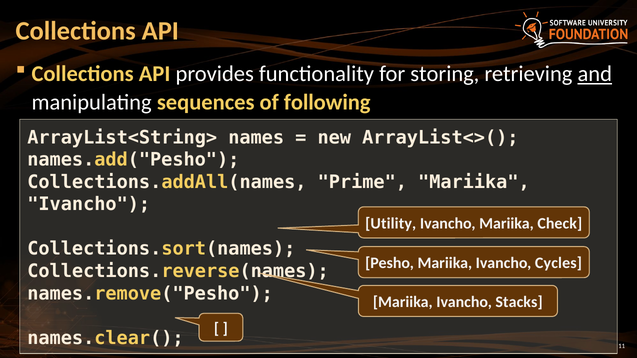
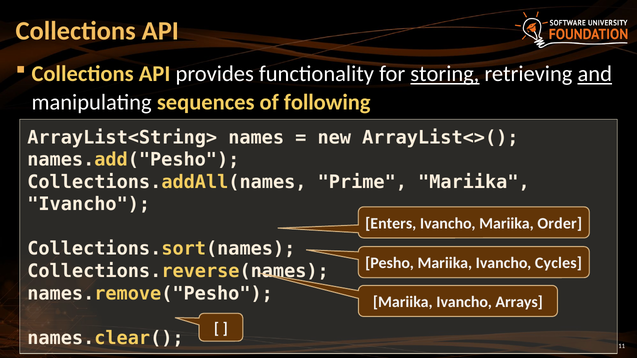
storing underline: none -> present
Utility: Utility -> Enters
Check: Check -> Order
Stacks: Stacks -> Arrays
